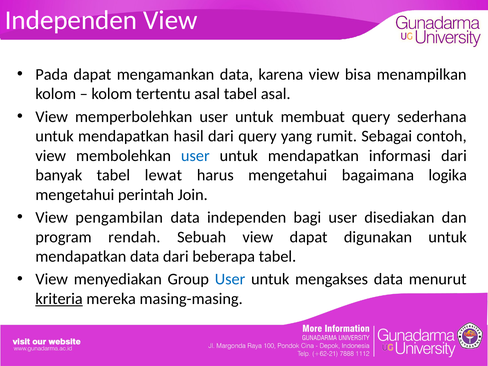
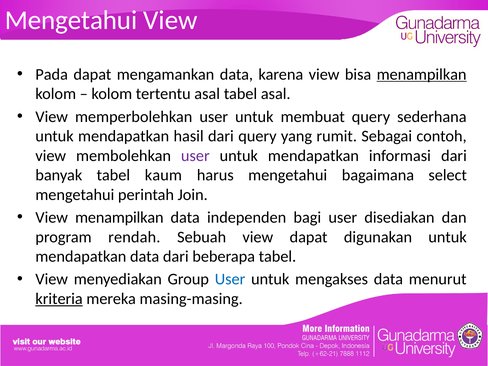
Independen at (71, 20): Independen -> Mengetahui
menampilkan at (422, 74) underline: none -> present
user at (195, 156) colour: blue -> purple
lewat: lewat -> kaum
logika: logika -> select
View pengambilan: pengambilan -> menampilkan
